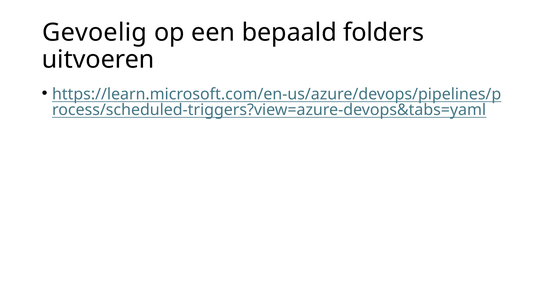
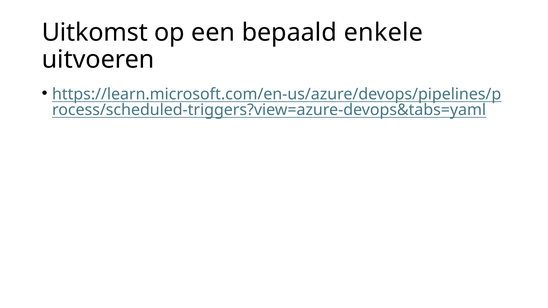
Gevoelig: Gevoelig -> Uitkomst
folders: folders -> enkele
